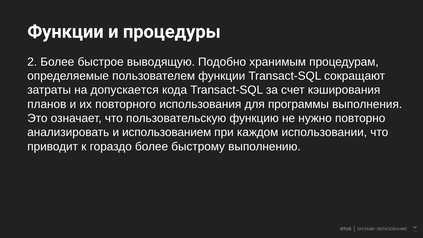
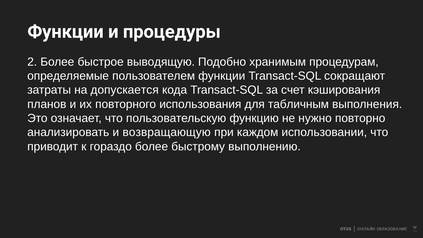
программы: программы -> табличным
использованием: использованием -> возвращающую
